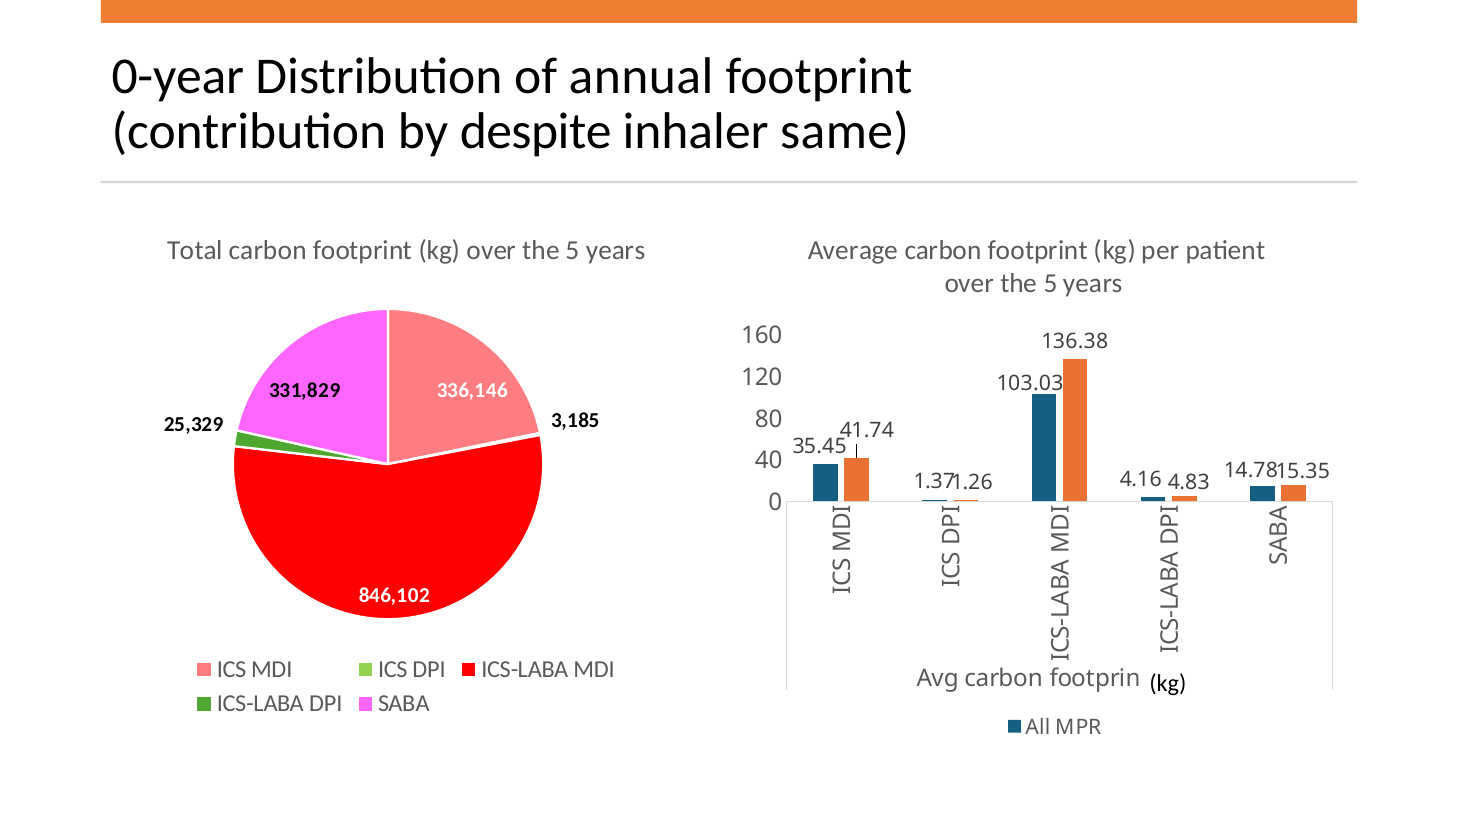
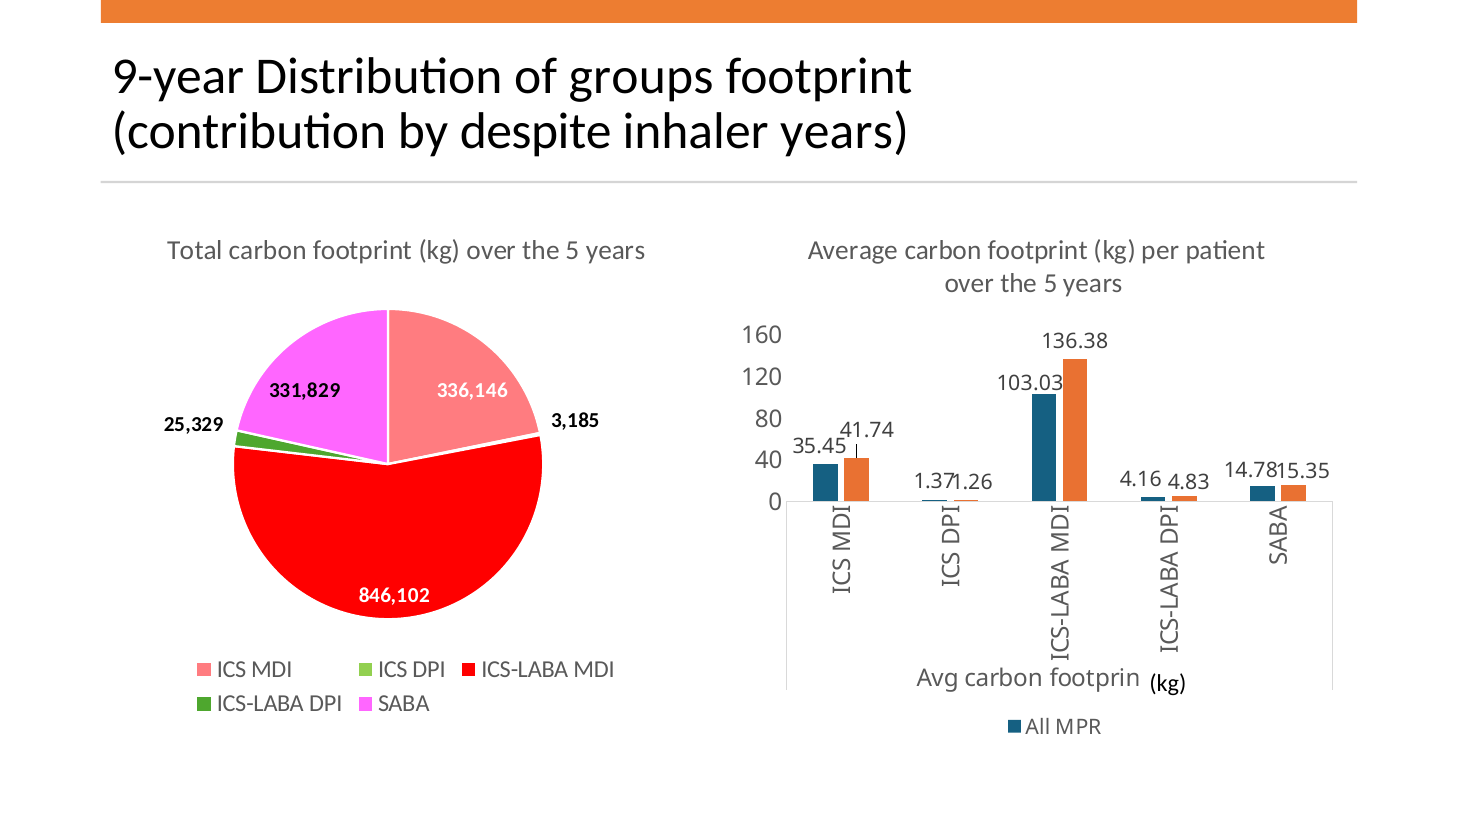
0-year: 0-year -> 9-year
annual: annual -> groups
inhaler same: same -> years
